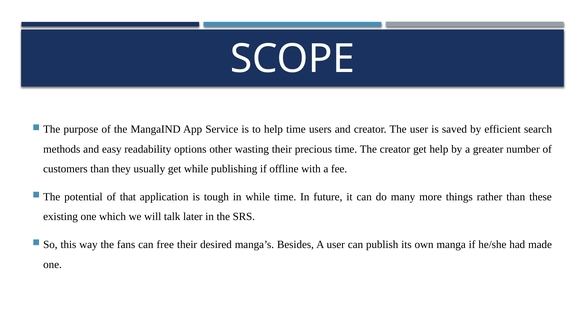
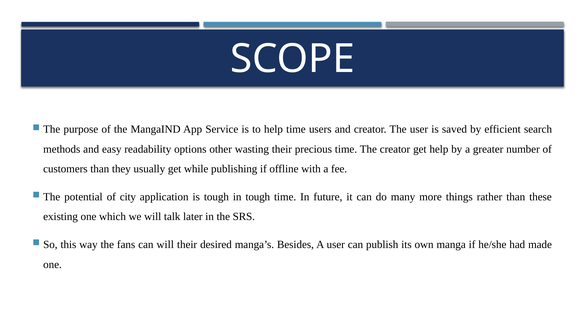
that: that -> city
in while: while -> tough
can free: free -> will
